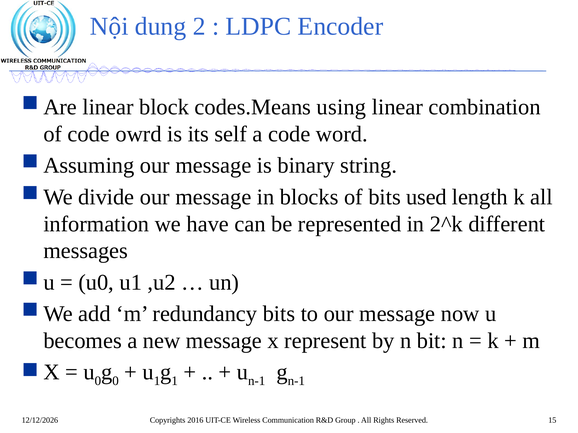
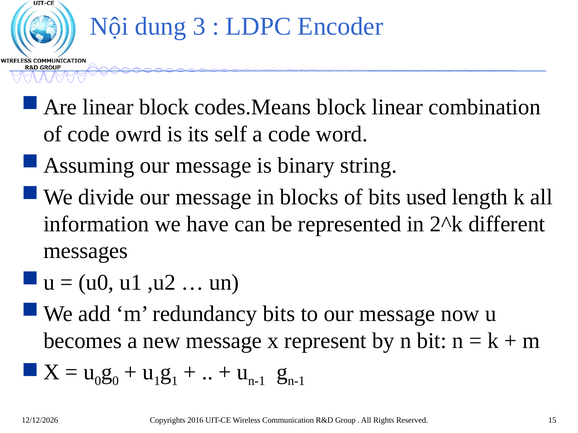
2: 2 -> 3
codes.Means using: using -> block
